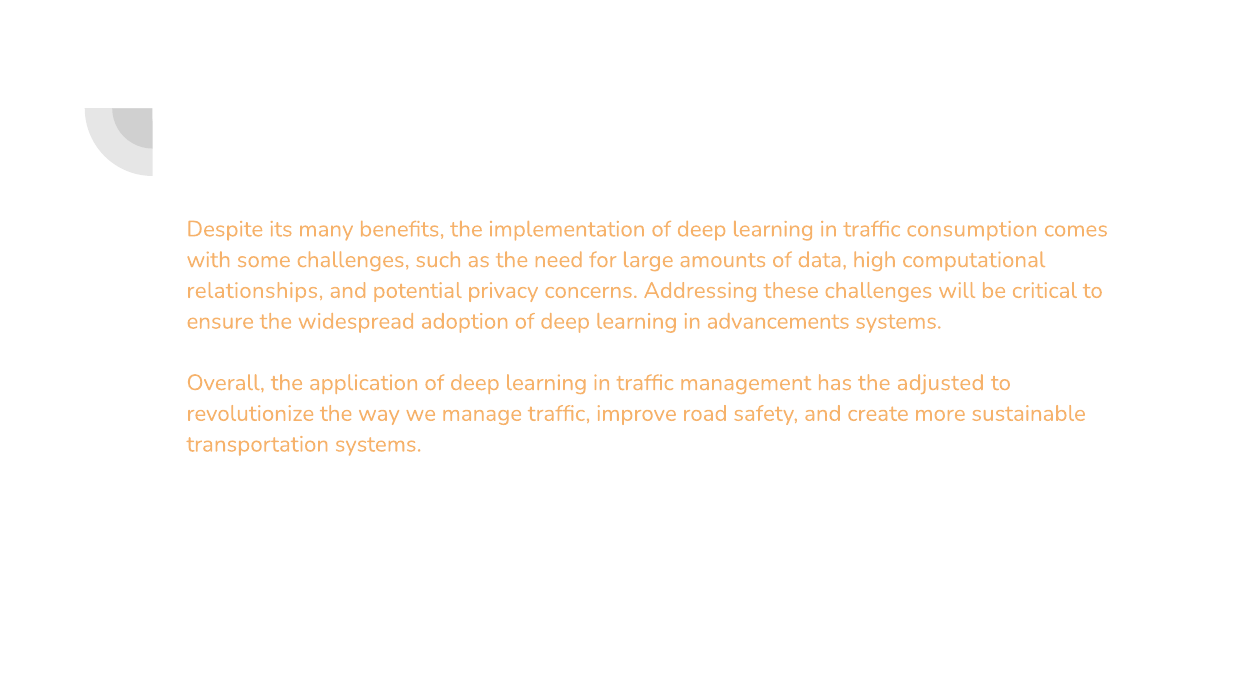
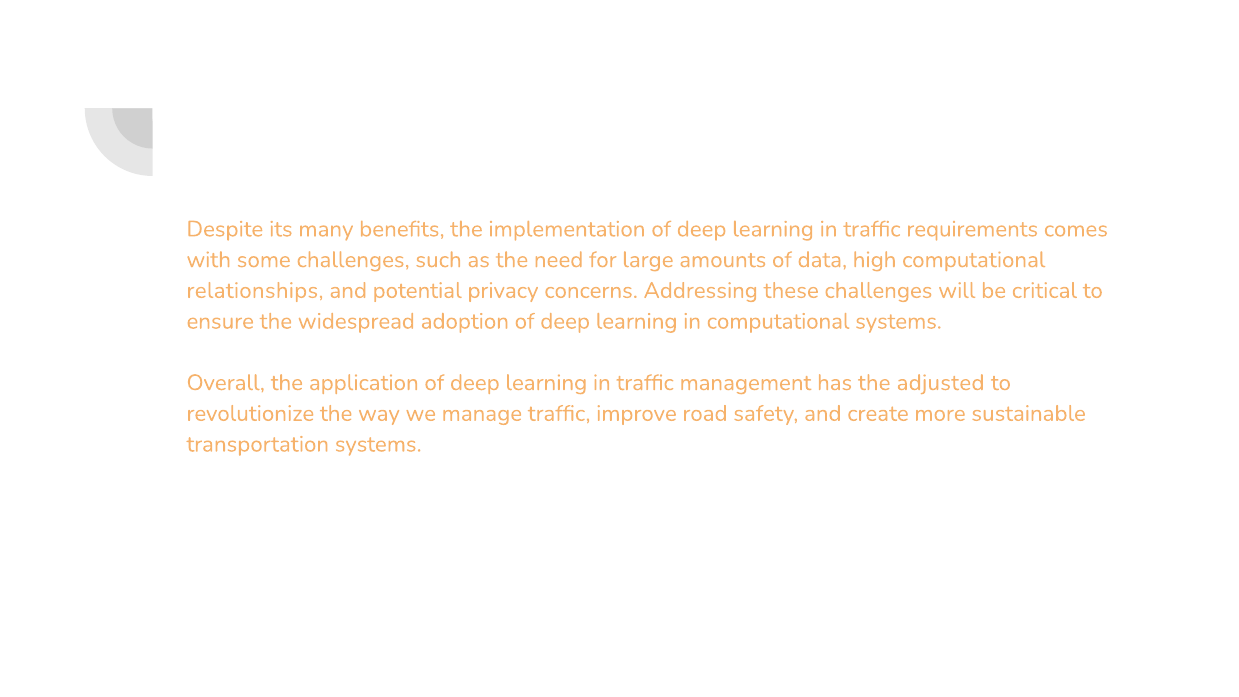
consumption: consumption -> requirements
in advancements: advancements -> computational
